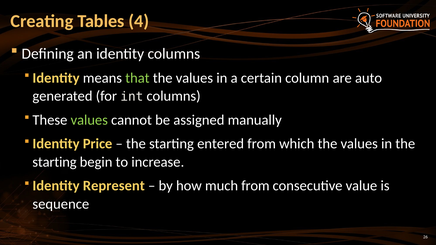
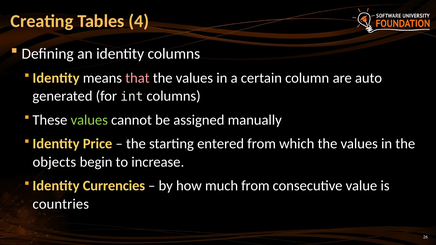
that colour: light green -> pink
starting at (55, 162): starting -> objects
Represent: Represent -> Currencies
sequence: sequence -> countries
